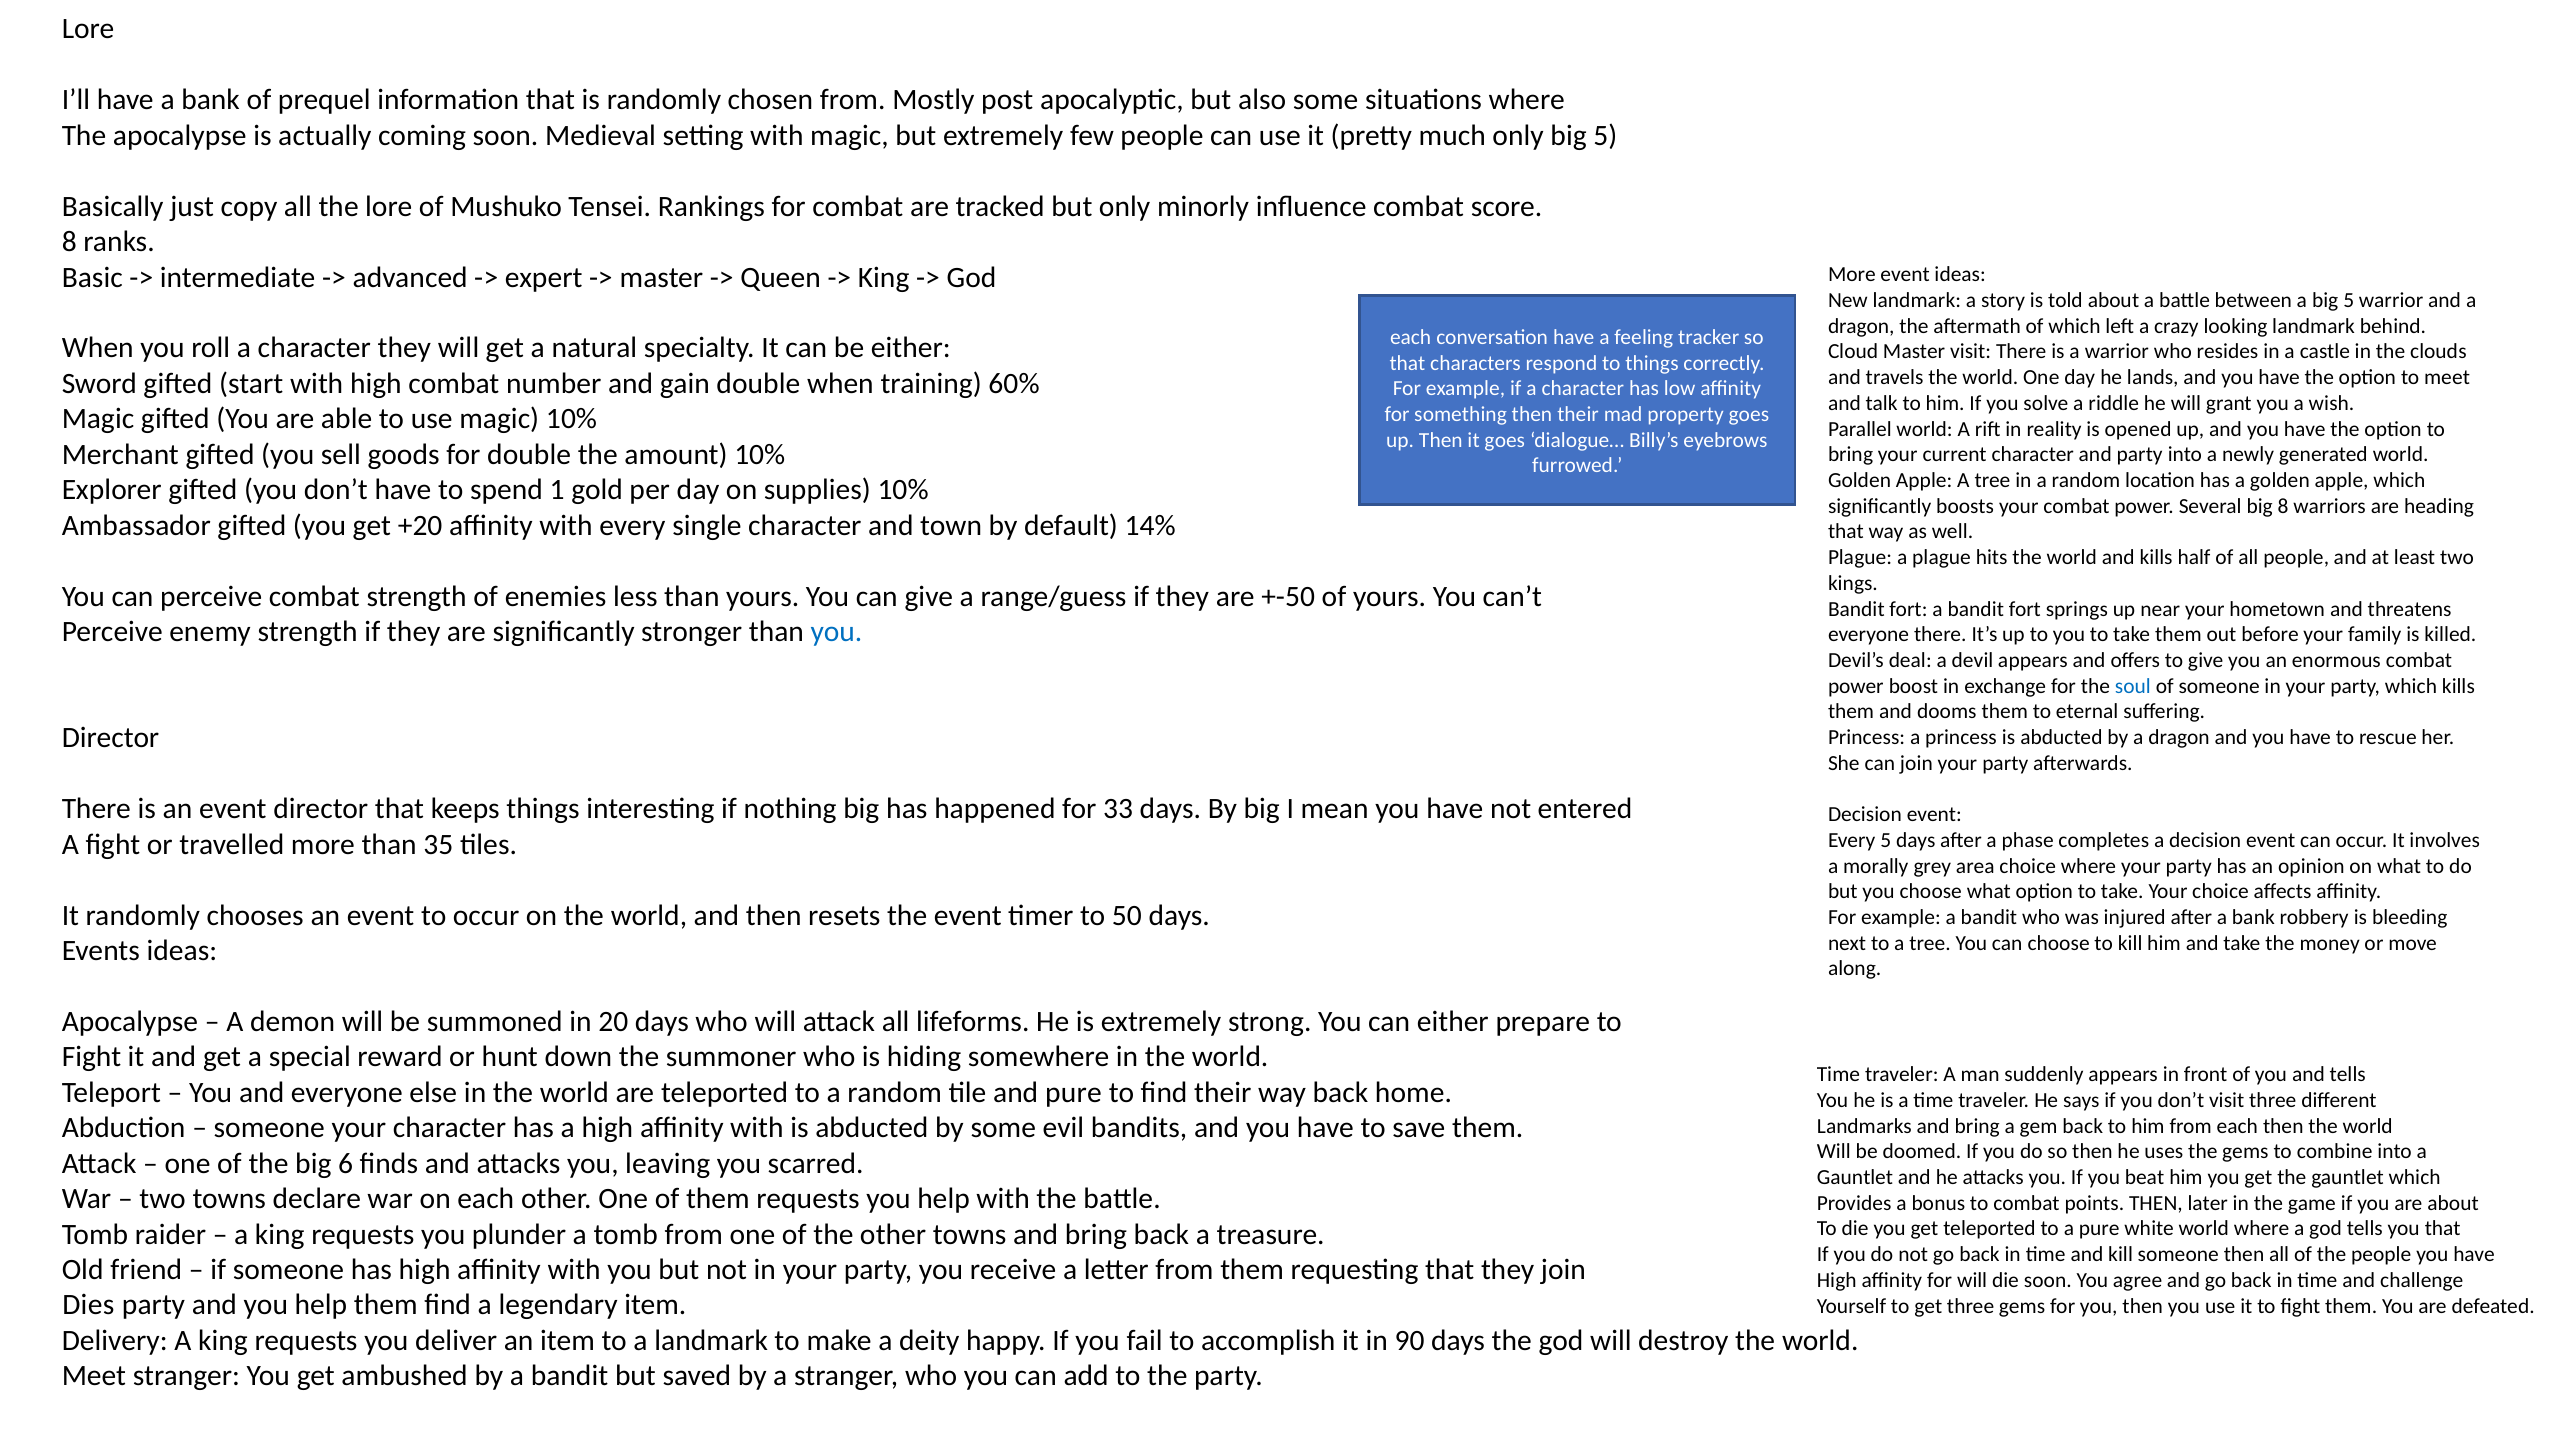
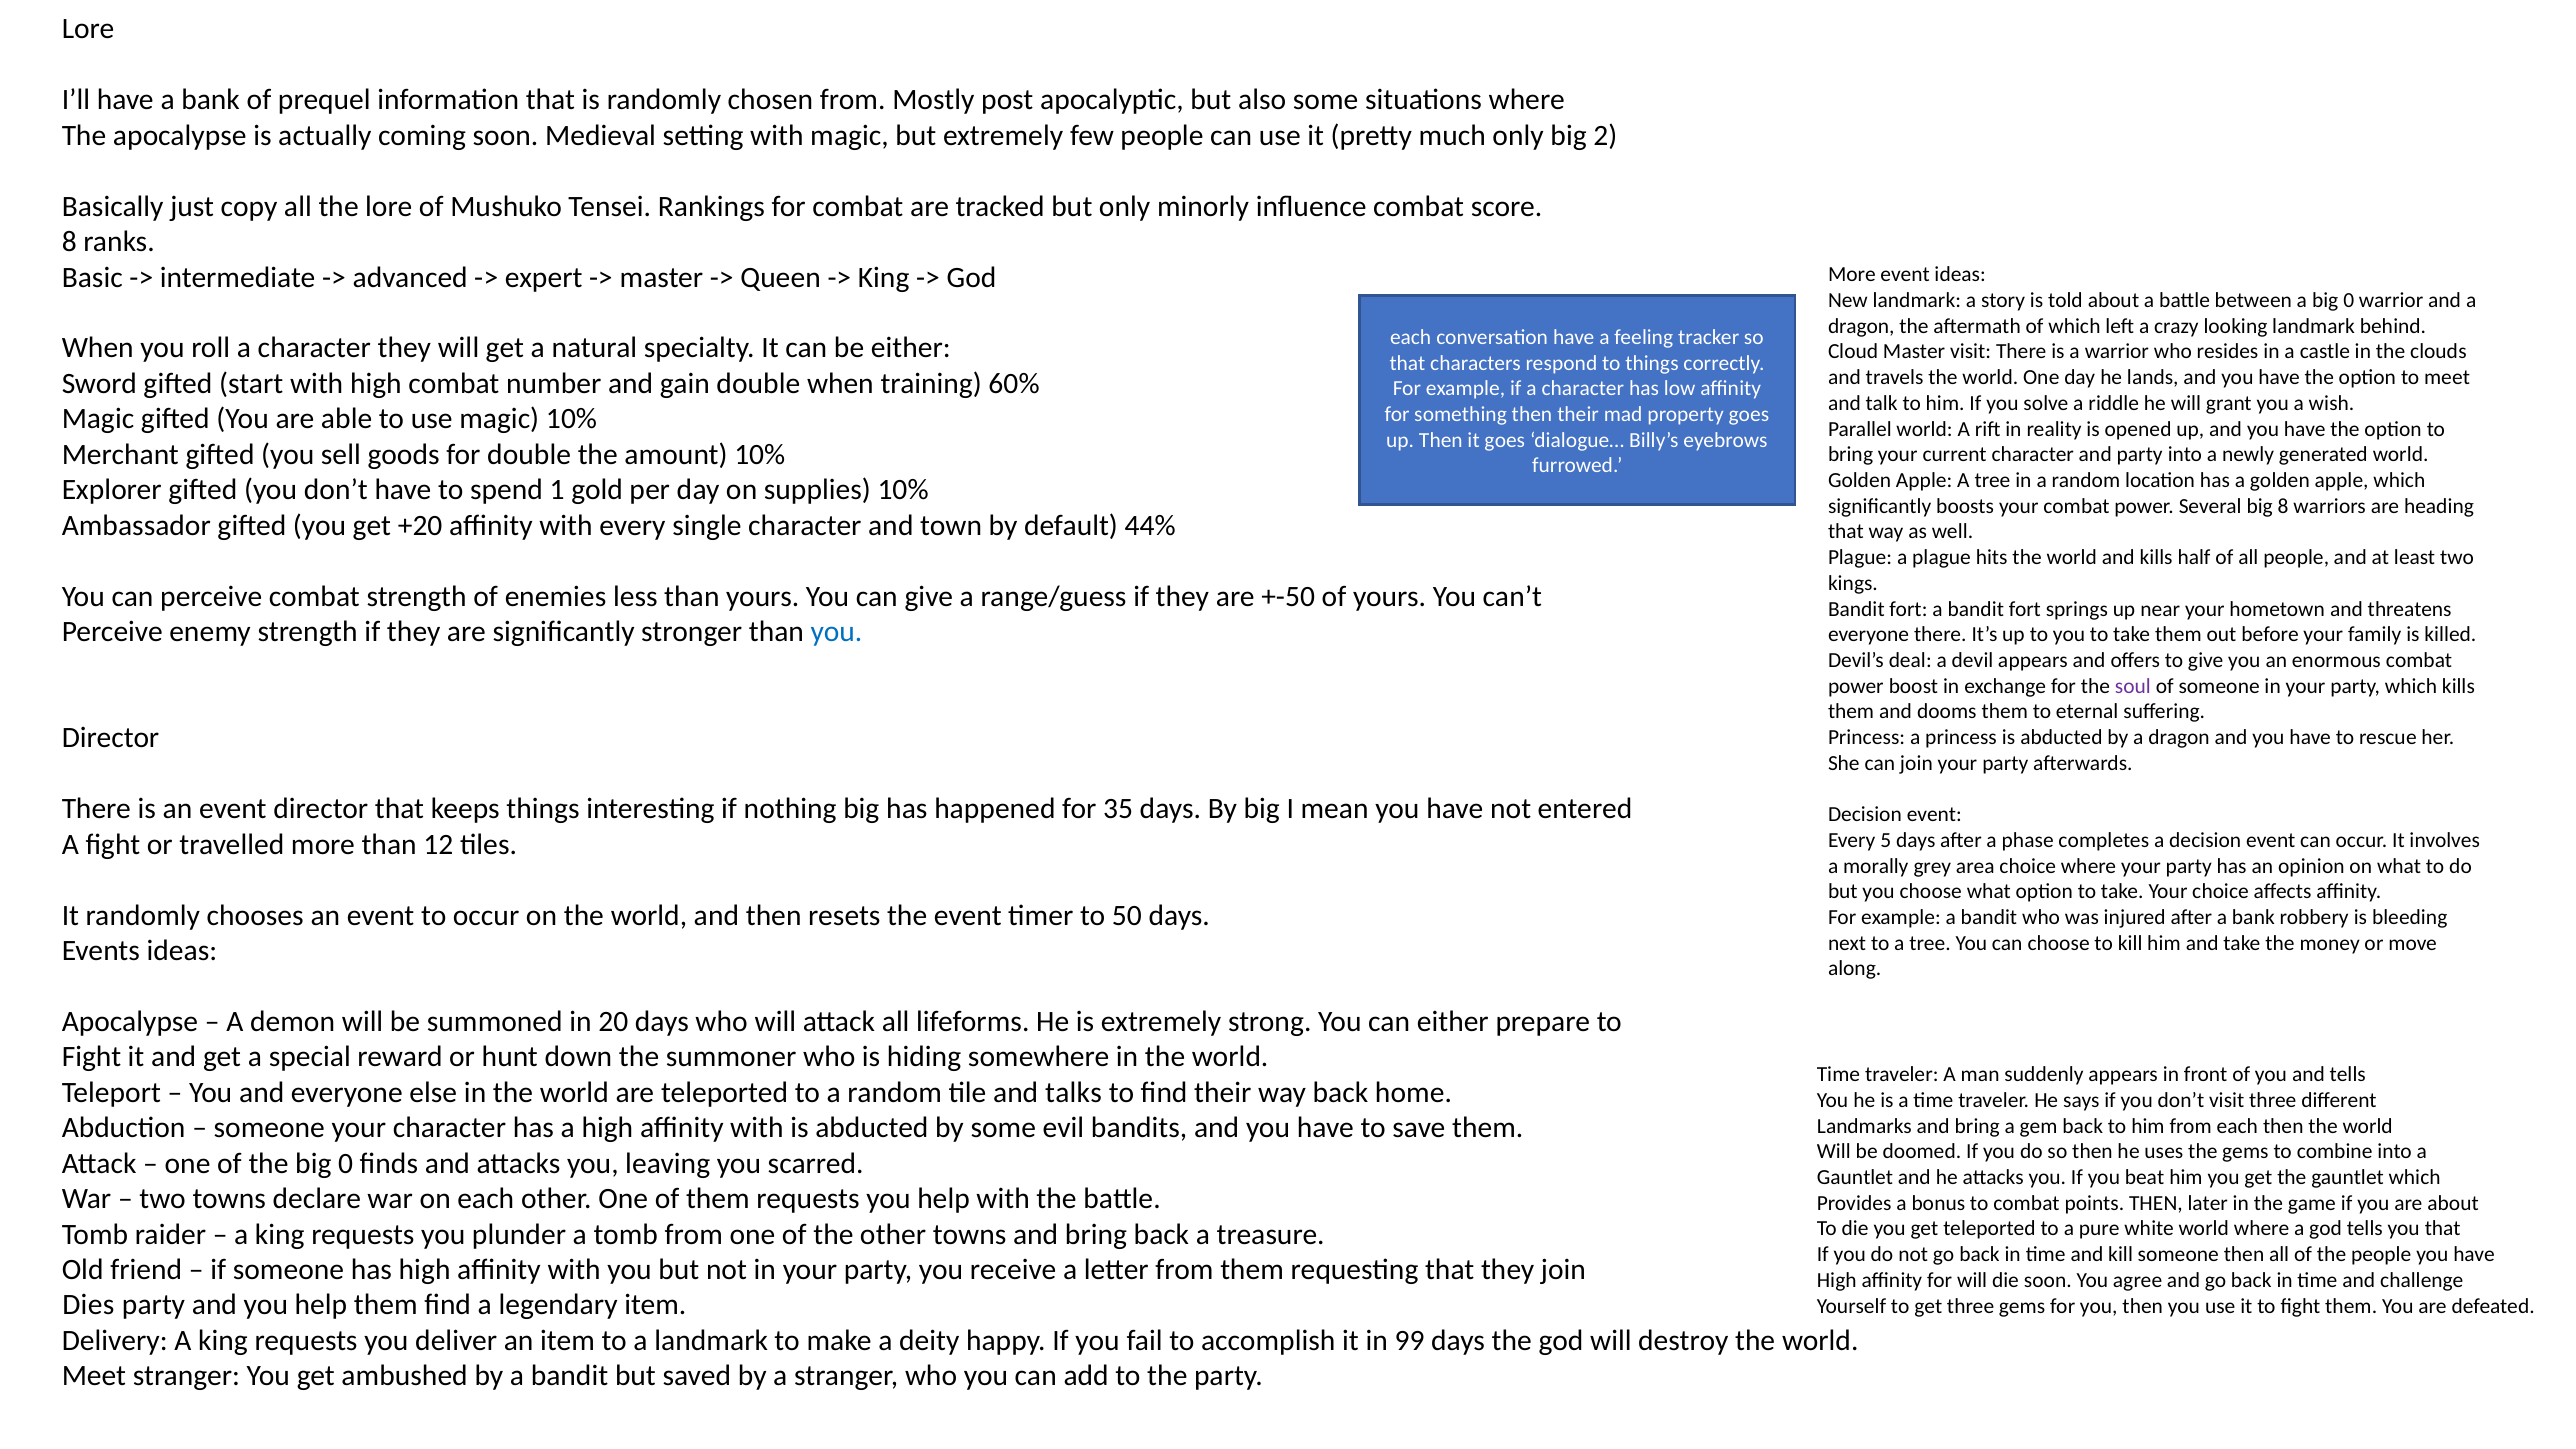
only big 5: 5 -> 2
a big 5: 5 -> 0
14%: 14% -> 44%
soul colour: blue -> purple
33: 33 -> 35
35: 35 -> 12
and pure: pure -> talks
the big 6: 6 -> 0
90: 90 -> 99
